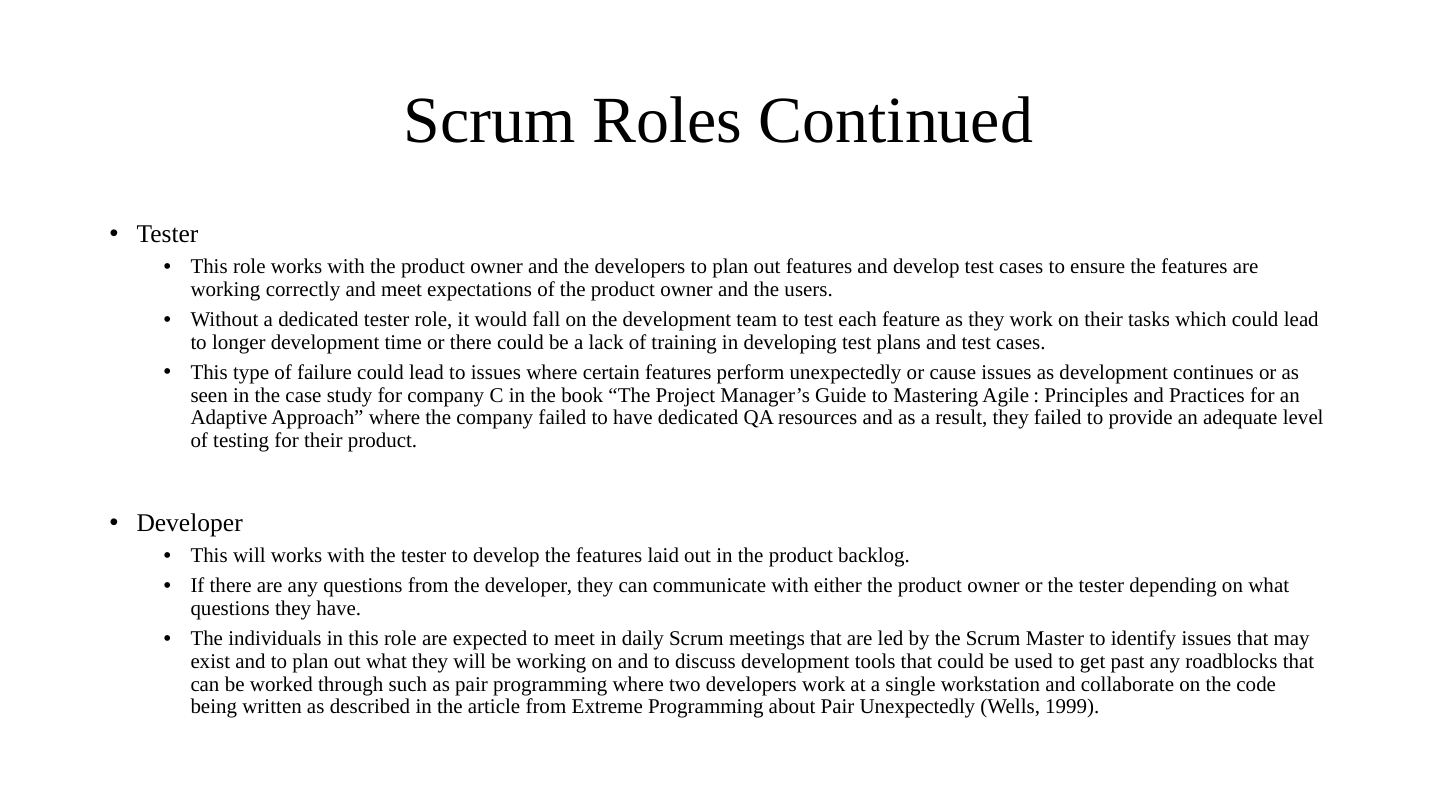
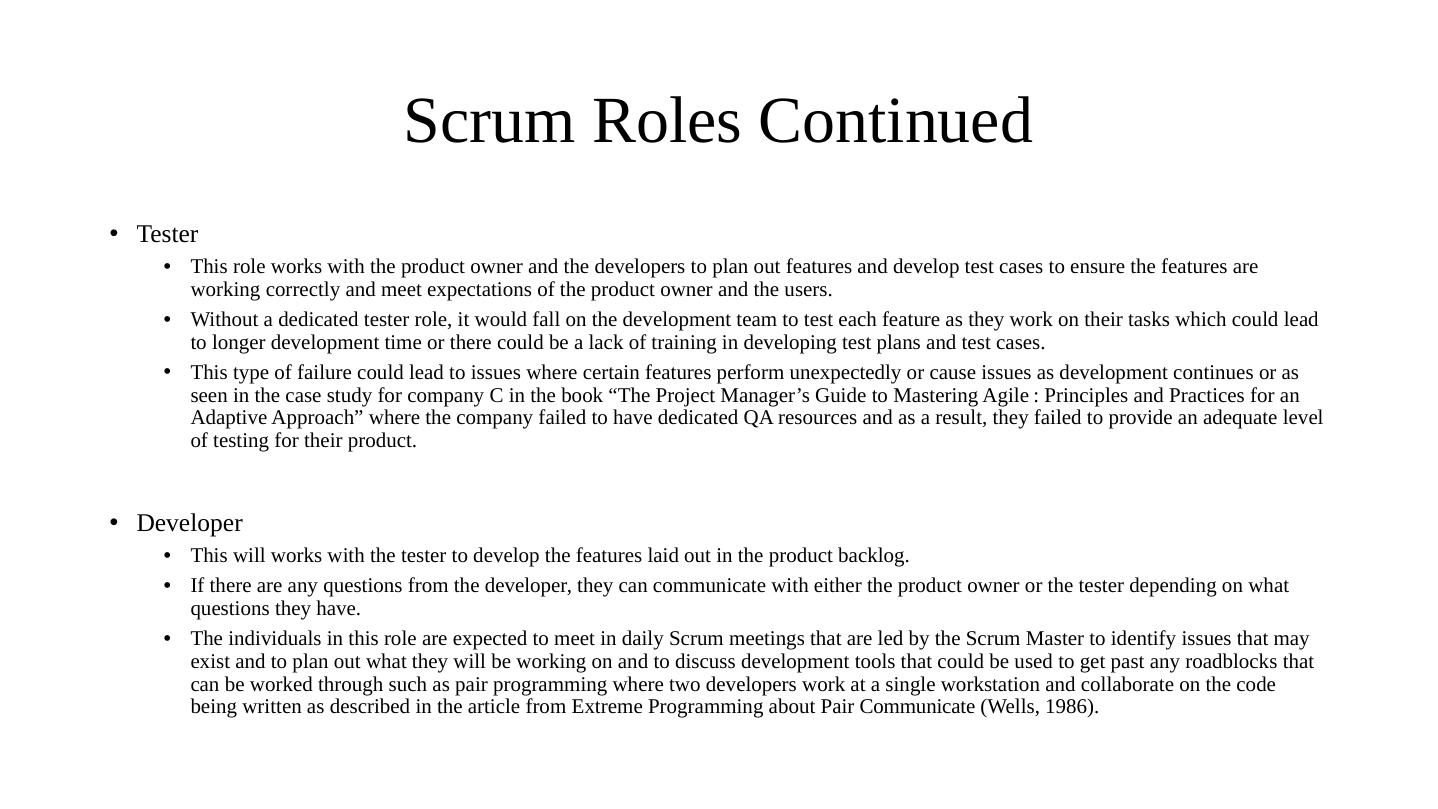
Pair Unexpectedly: Unexpectedly -> Communicate
1999: 1999 -> 1986
